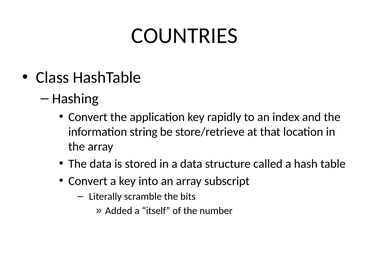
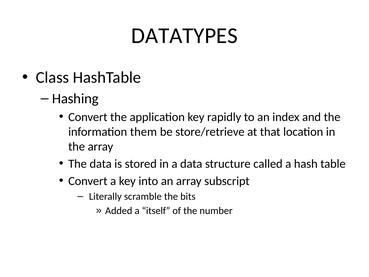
COUNTRIES: COUNTRIES -> DATATYPES
string: string -> them
